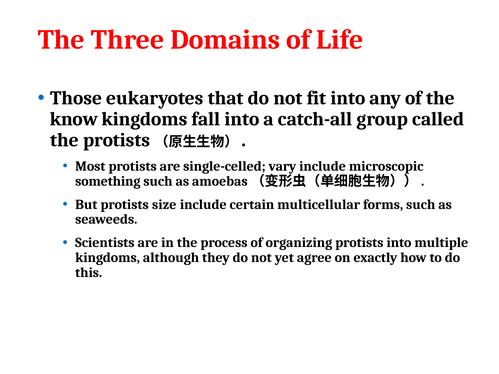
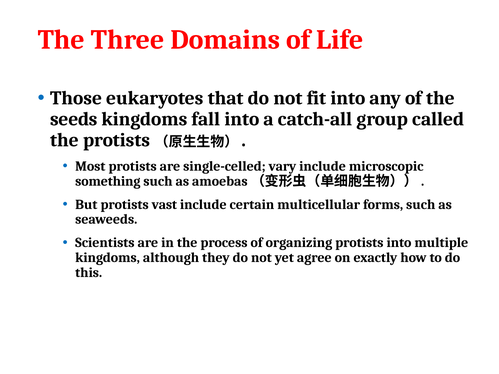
know: know -> seeds
size: size -> vast
